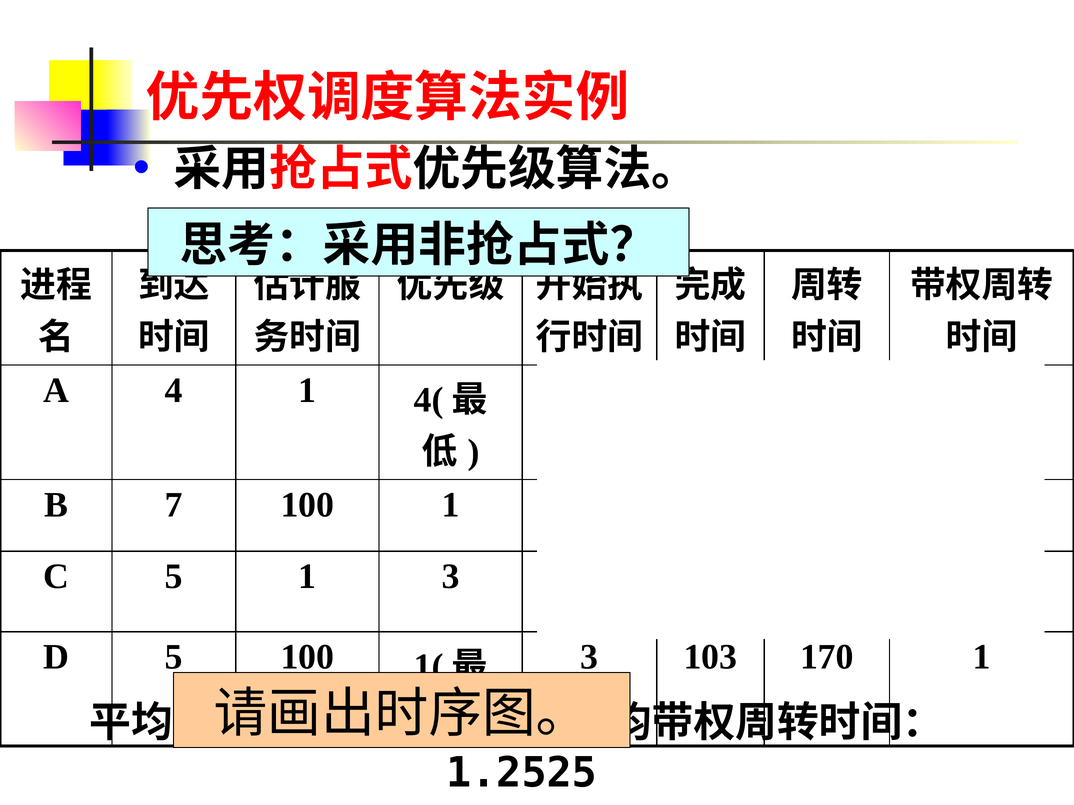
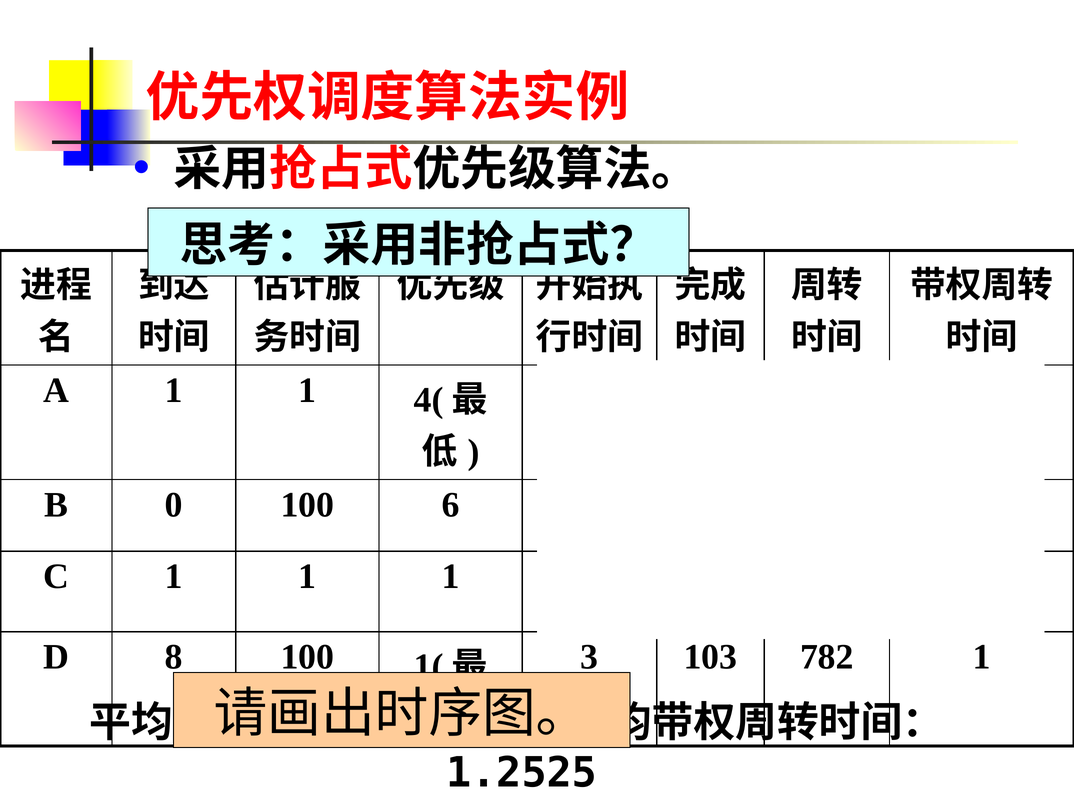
A 4: 4 -> 1
B 7: 7 -> 0
100 1: 1 -> 6
C 5: 5 -> 1
3 at (451, 577): 3 -> 1
D 5: 5 -> 8
170: 170 -> 782
